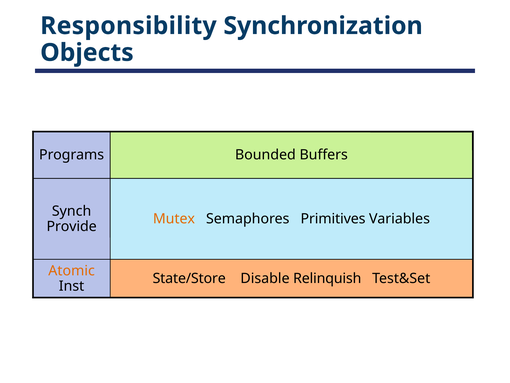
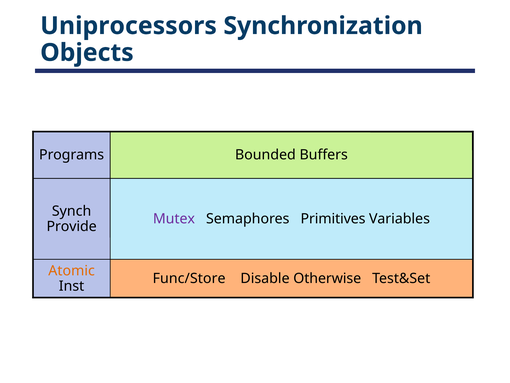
Responsibility: Responsibility -> Uniprocessors
Mutex colour: orange -> purple
State/Store: State/Store -> Func/Store
Relinquish: Relinquish -> Otherwise
